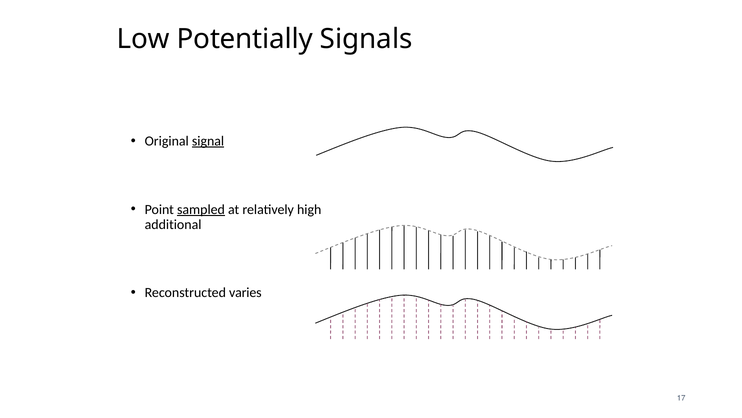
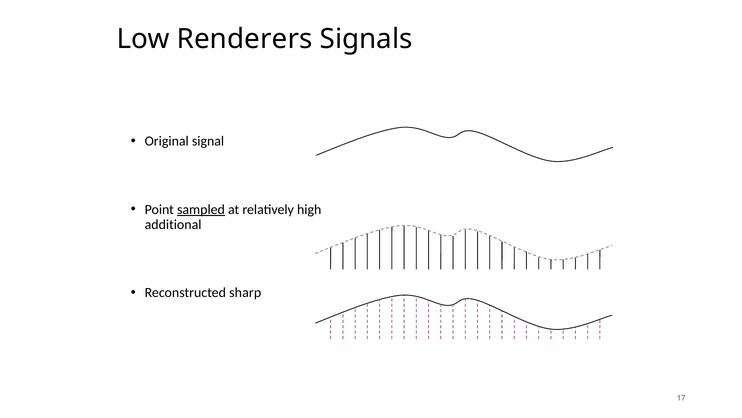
Potentially: Potentially -> Renderers
signal underline: present -> none
varies: varies -> sharp
